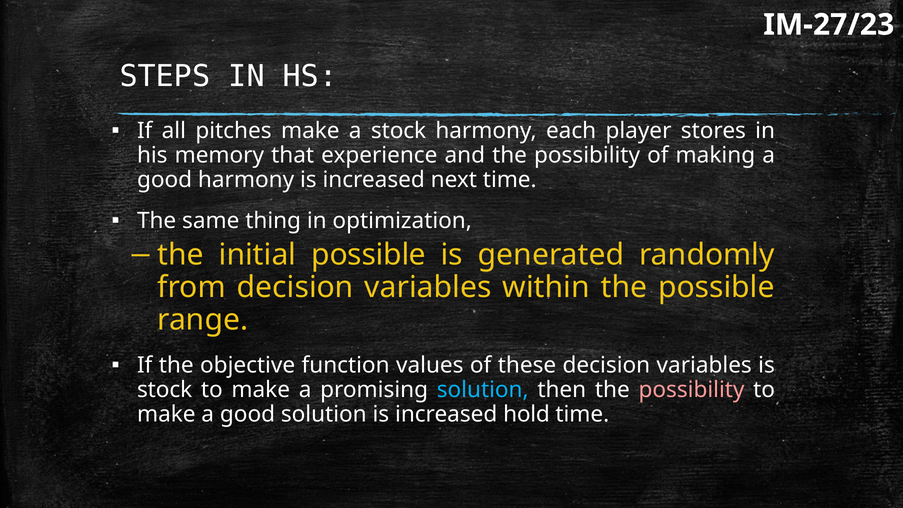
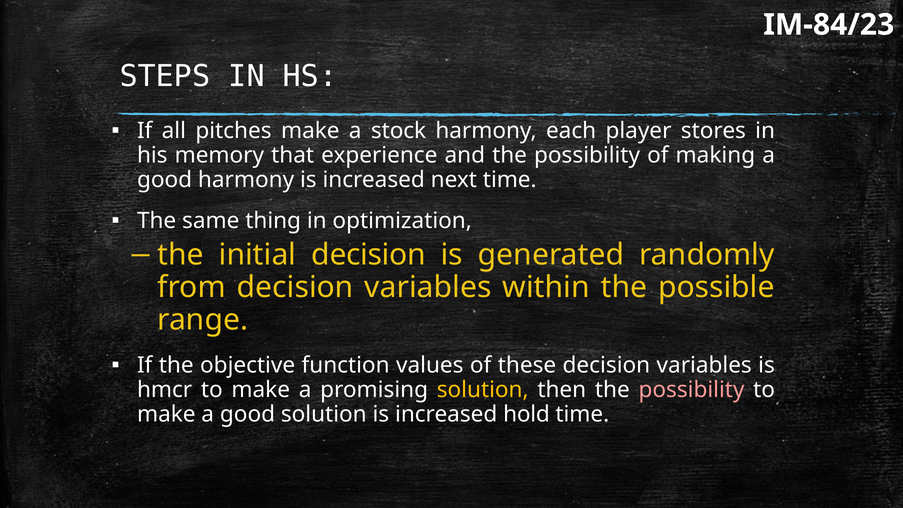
IM-27/23: IM-27/23 -> IM-84/23
initial possible: possible -> decision
stock at (165, 390): stock -> hmcr
solution at (483, 390) colour: light blue -> yellow
